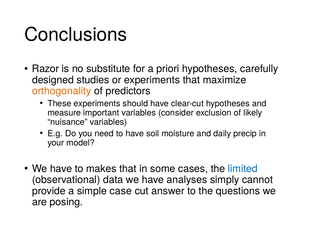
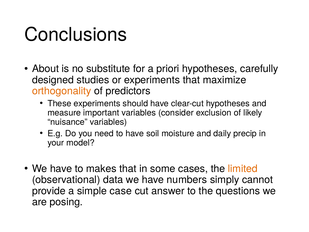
Razor: Razor -> About
limited colour: blue -> orange
analyses: analyses -> numbers
